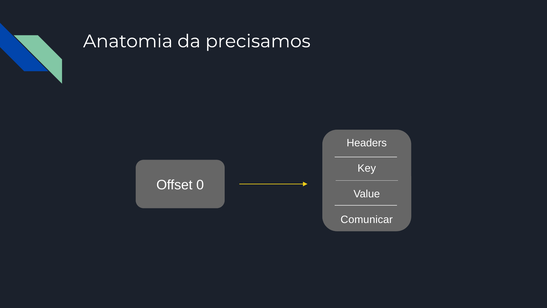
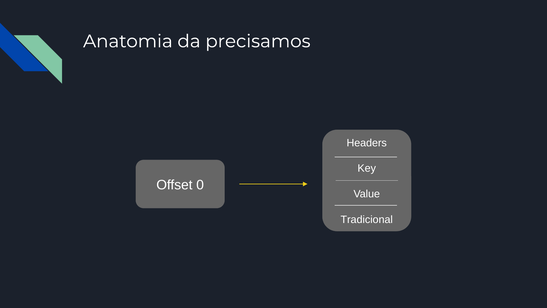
Comunicar: Comunicar -> Tradicional
